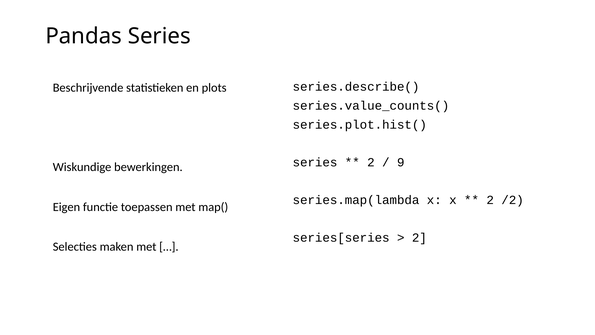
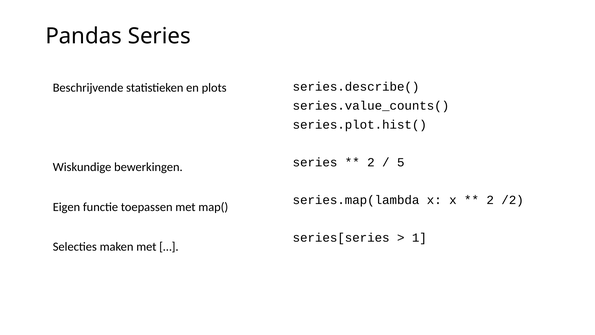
9: 9 -> 5
2 at (419, 238): 2 -> 1
